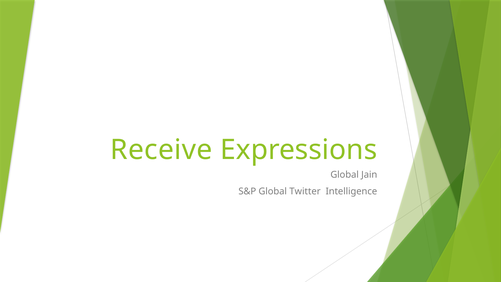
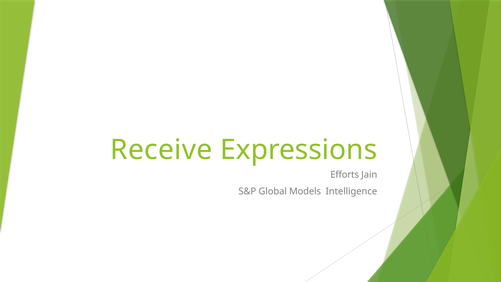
Global at (345, 175): Global -> Efforts
Twitter: Twitter -> Models
